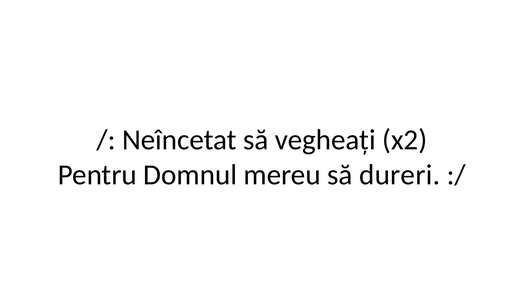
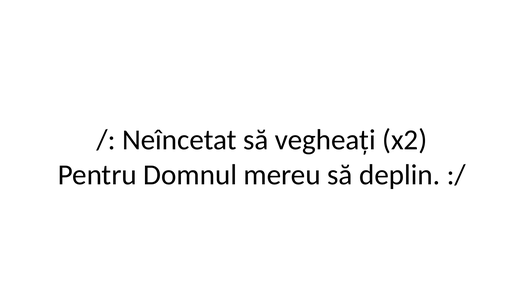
dureri: dureri -> deplin
